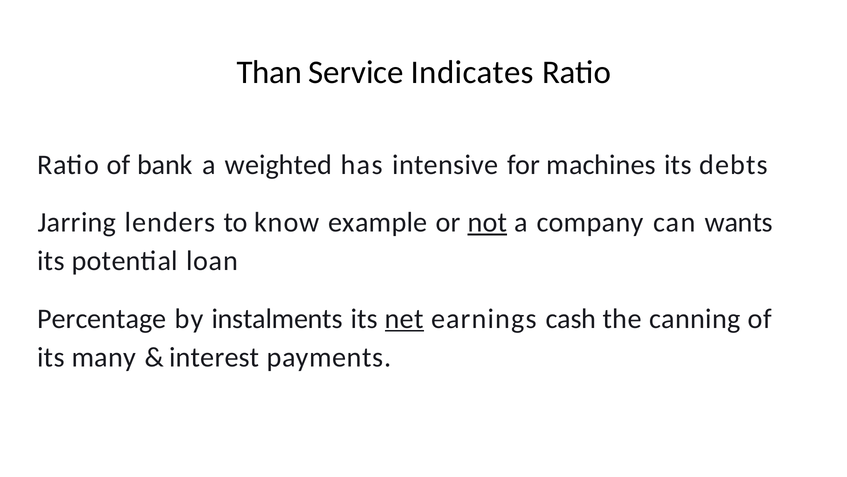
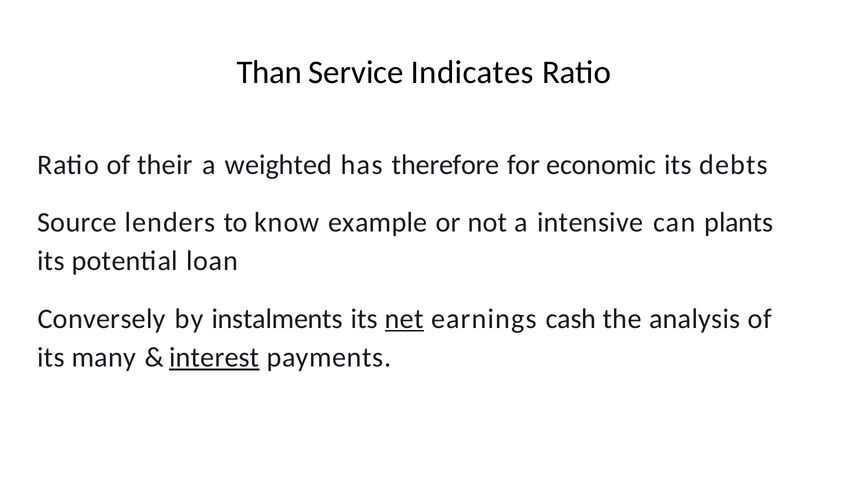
bank: bank -> their
intensive: intensive -> therefore
machines: machines -> economic
Jarring: Jarring -> Source
not underline: present -> none
company: company -> intensive
wants: wants -> plants
Percentage: Percentage -> Conversely
canning: canning -> analysis
interest underline: none -> present
